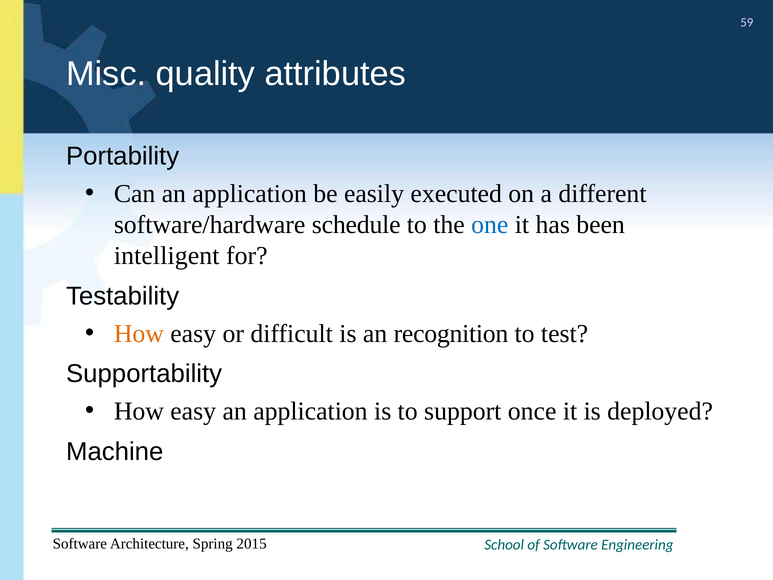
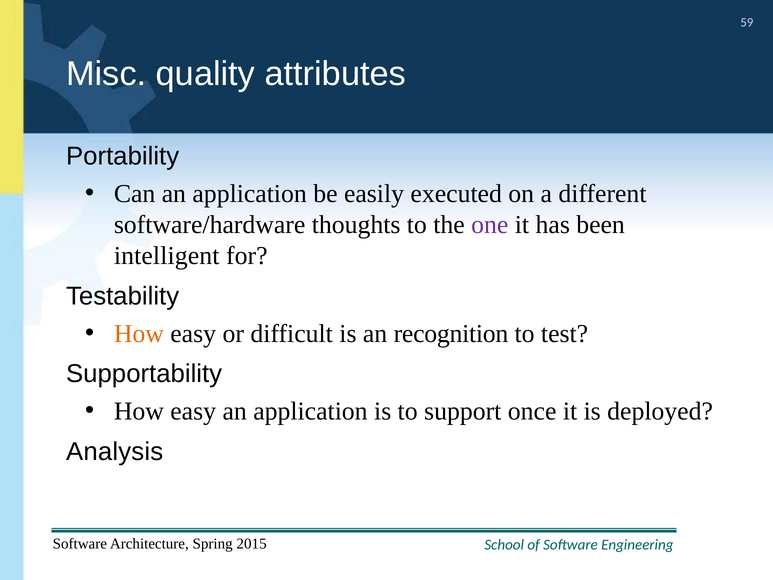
schedule: schedule -> thoughts
one colour: blue -> purple
Machine: Machine -> Analysis
